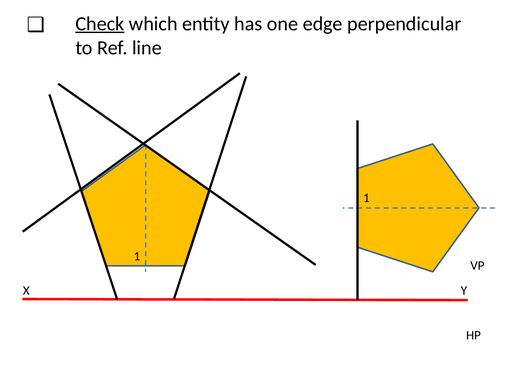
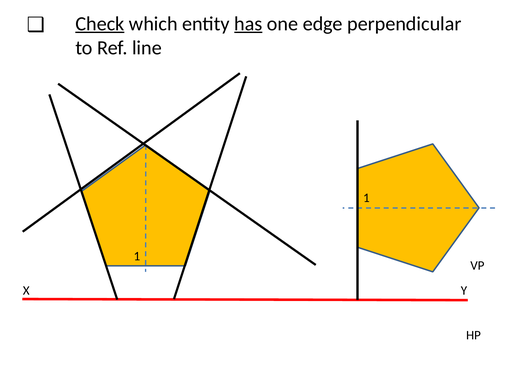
has underline: none -> present
